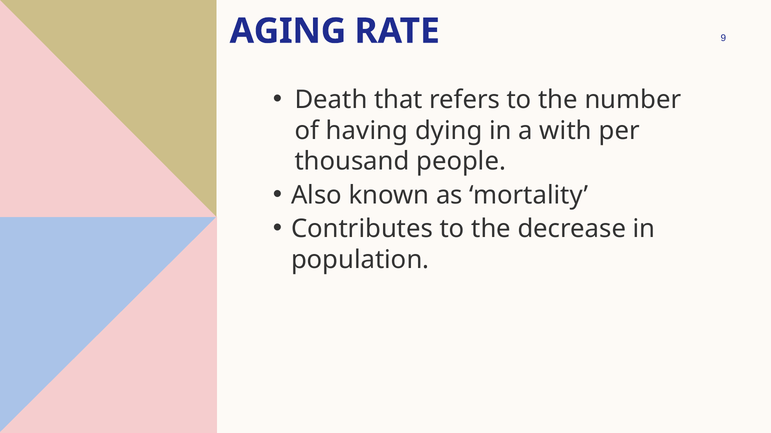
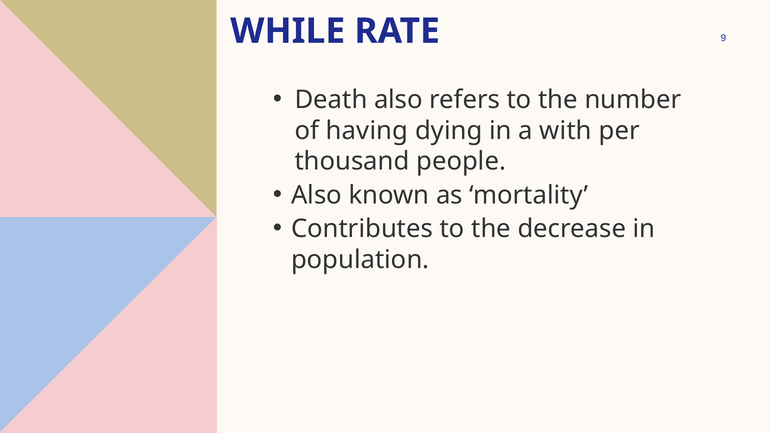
AGING: AGING -> WHILE
Death that: that -> also
